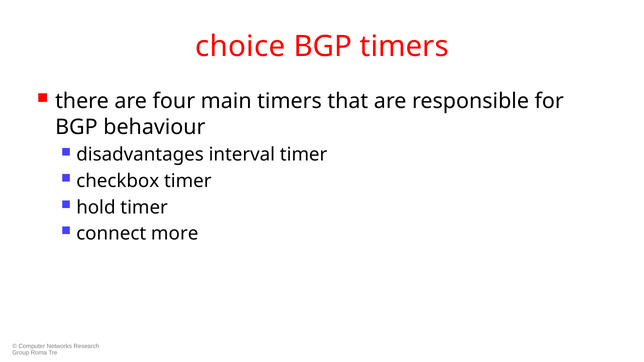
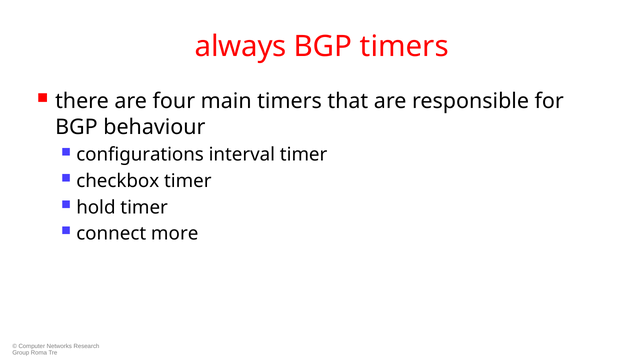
choice: choice -> always
disadvantages: disadvantages -> configurations
